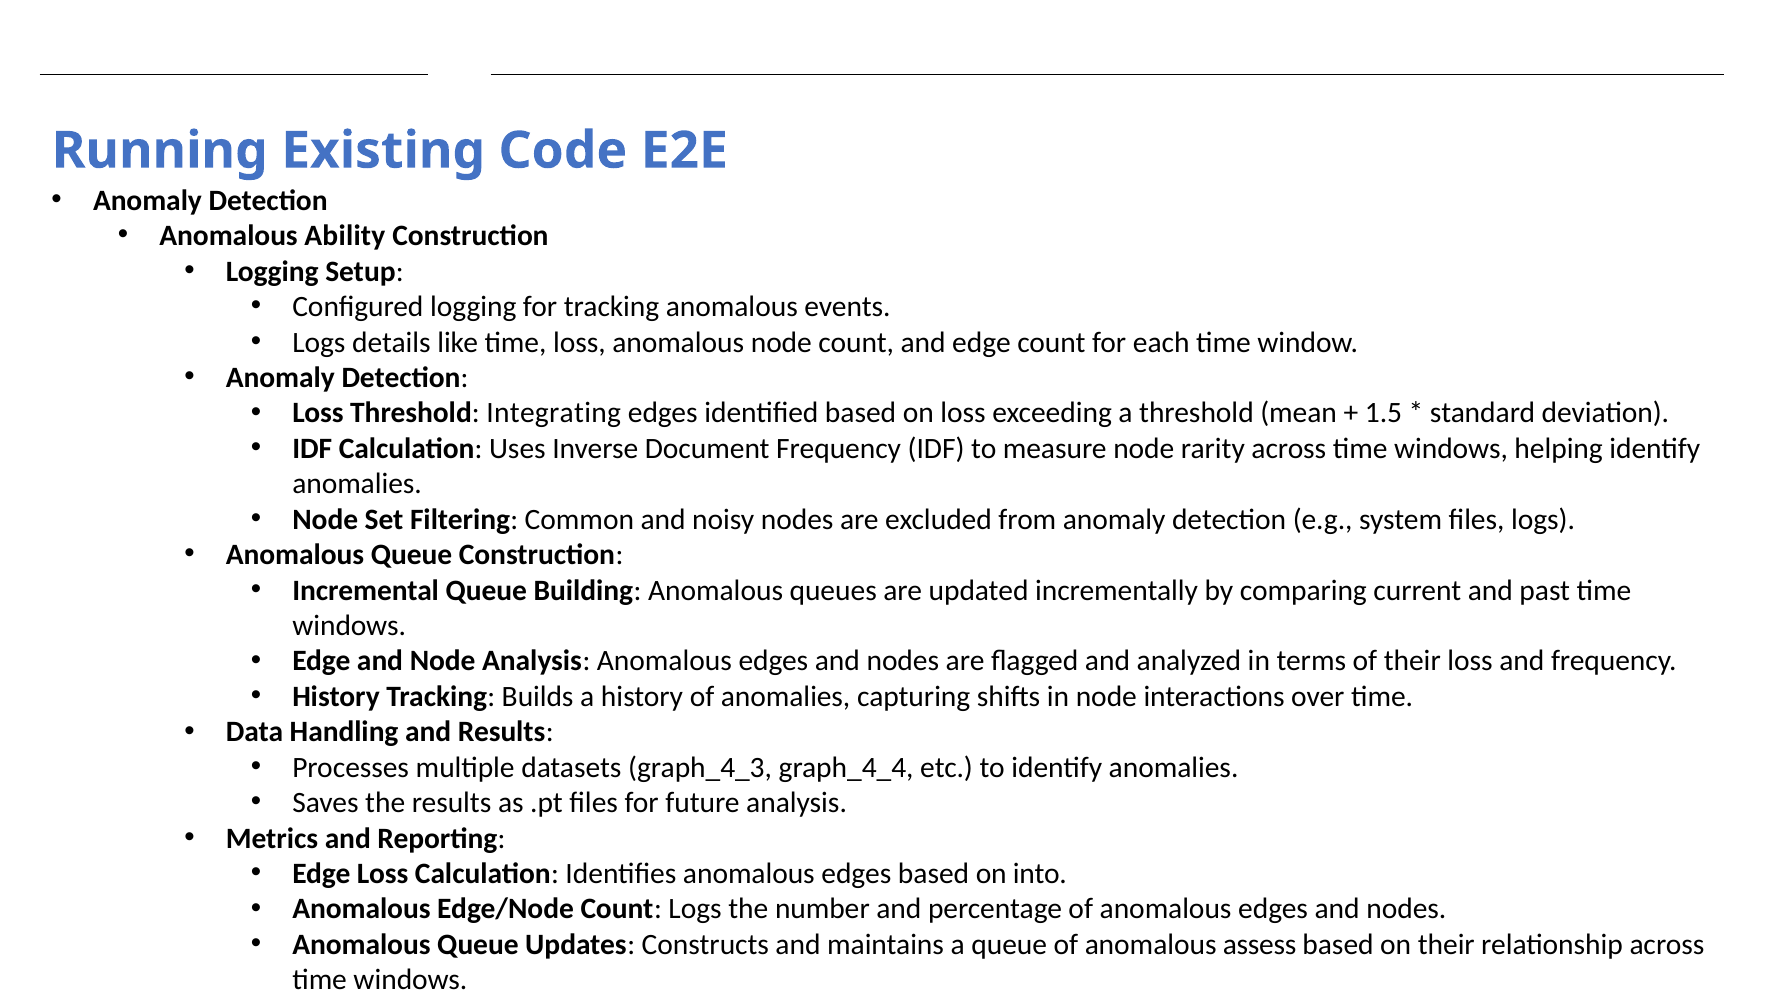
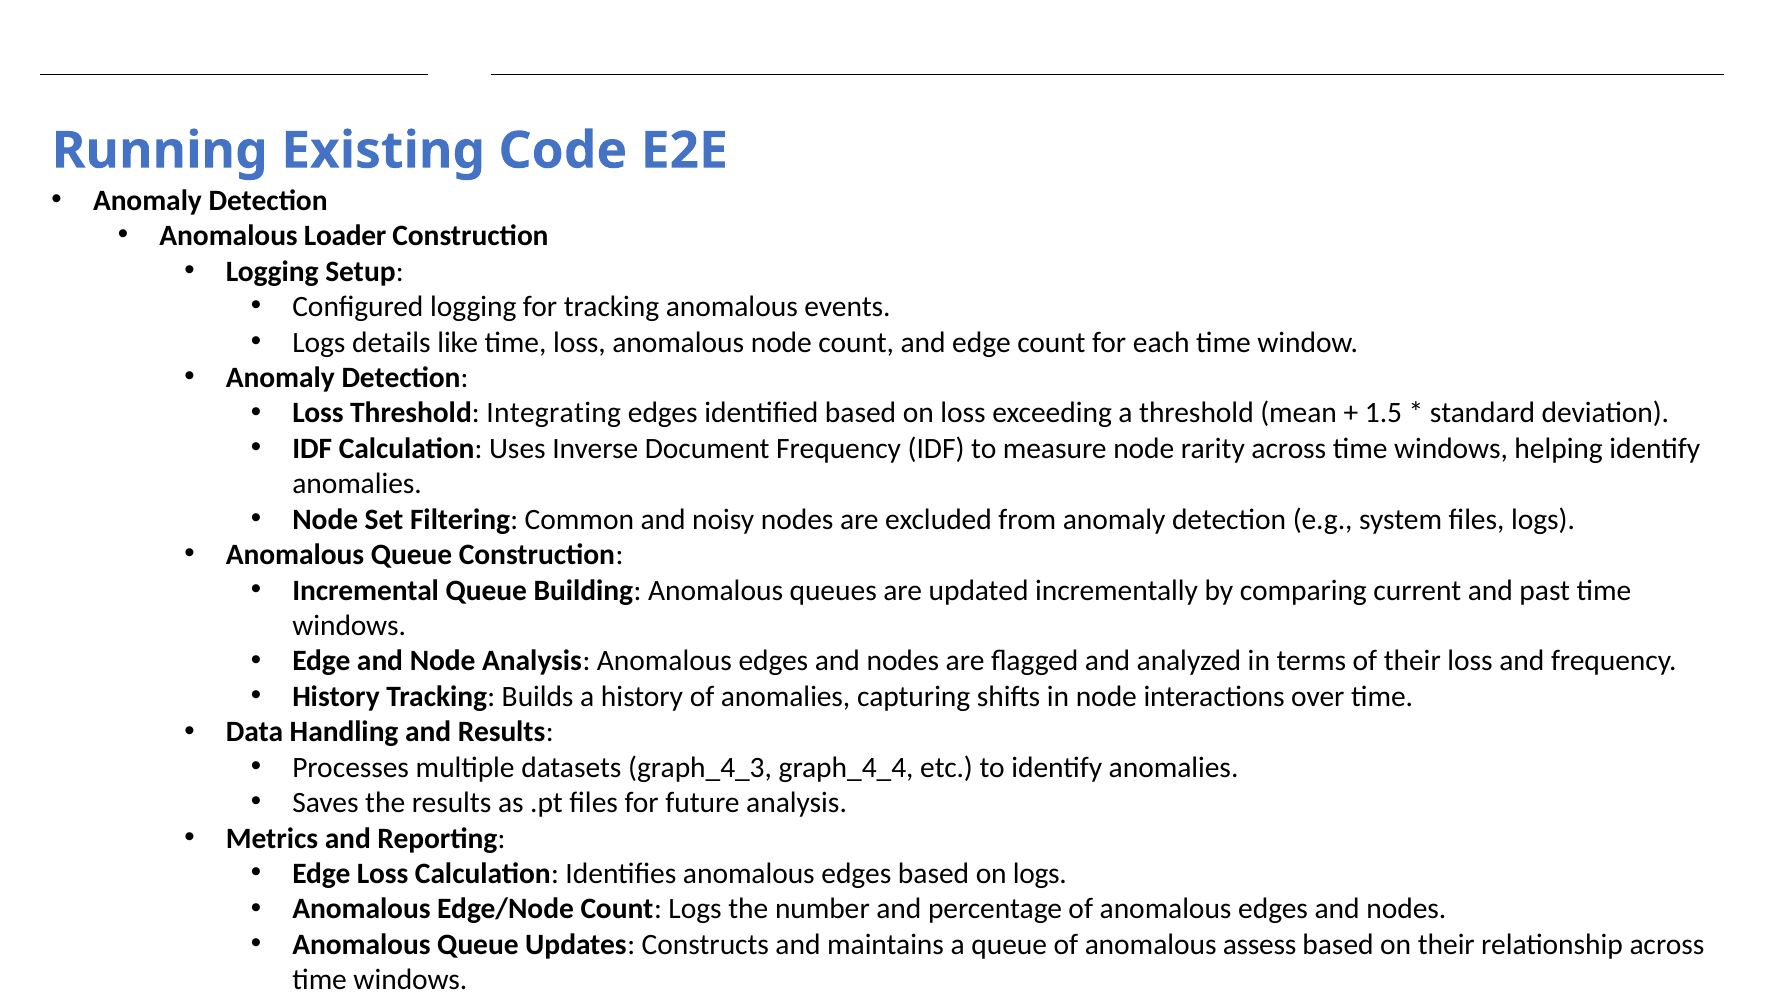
Ability: Ability -> Loader
on into: into -> logs
